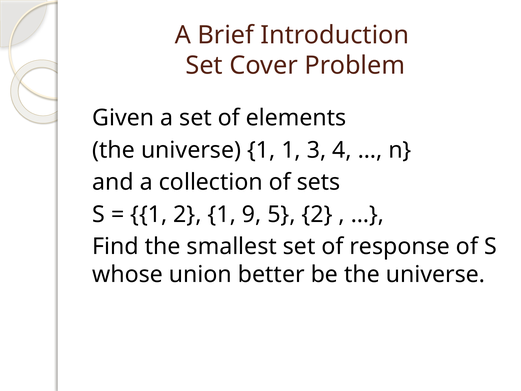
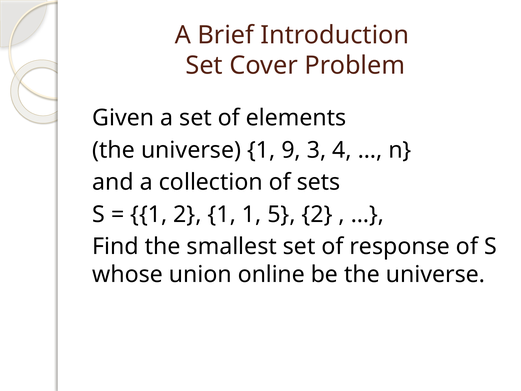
1 1: 1 -> 9
1 9: 9 -> 1
better: better -> online
